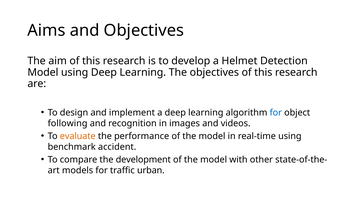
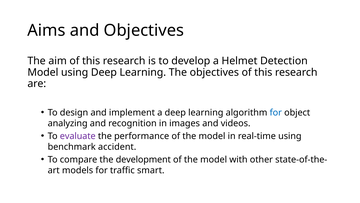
following: following -> analyzing
evaluate colour: orange -> purple
urban: urban -> smart
